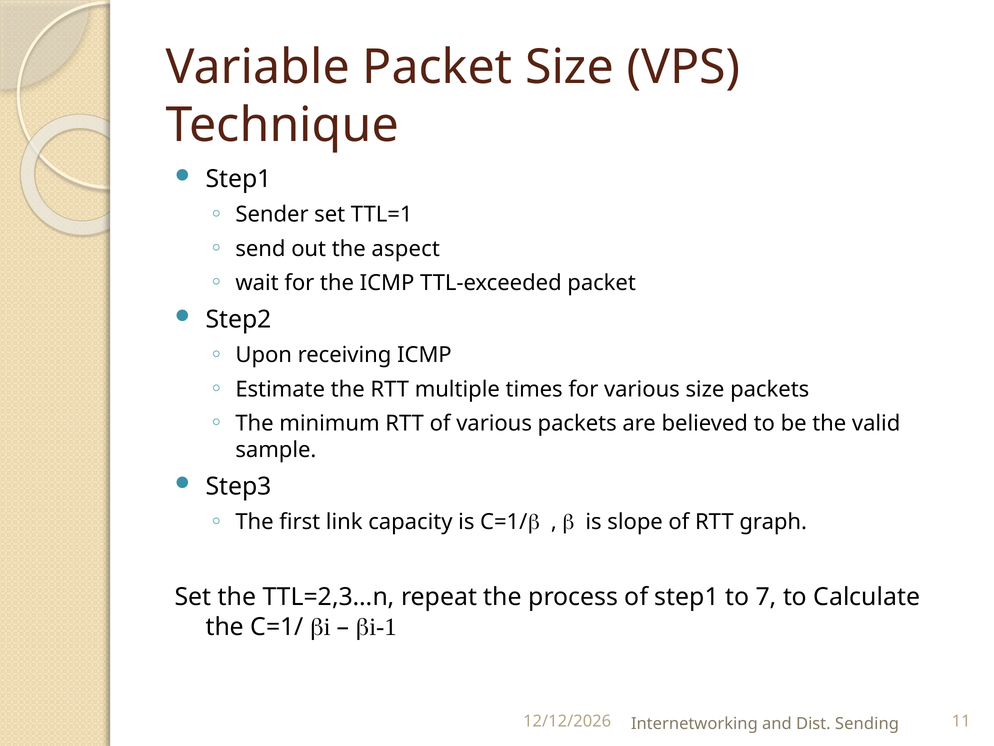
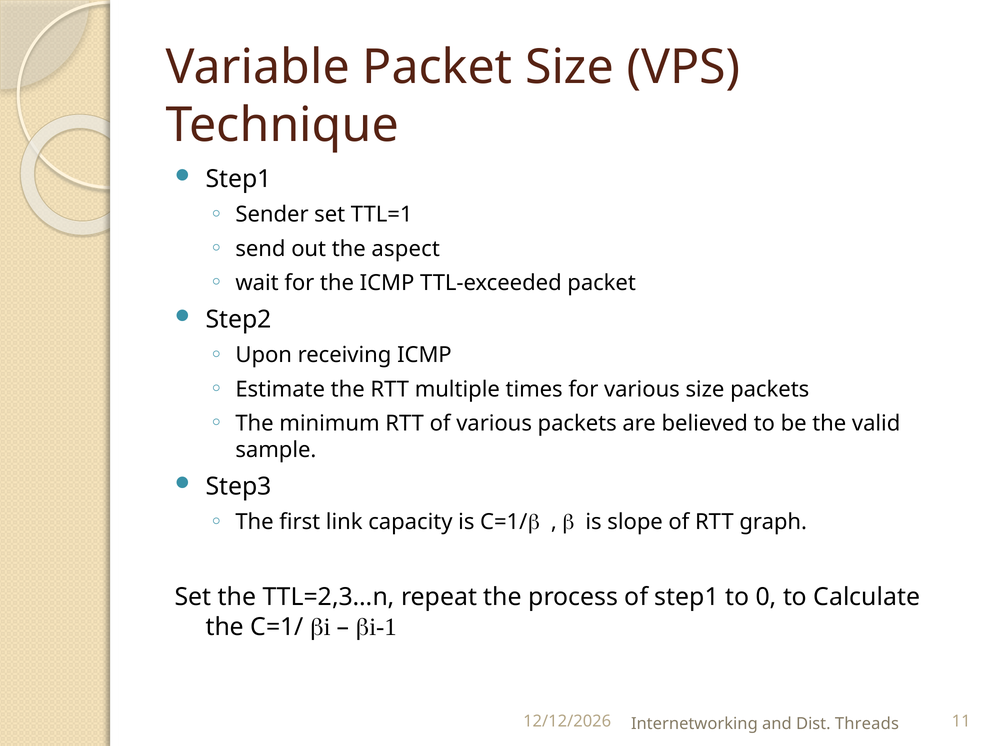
7: 7 -> 0
Sending: Sending -> Threads
